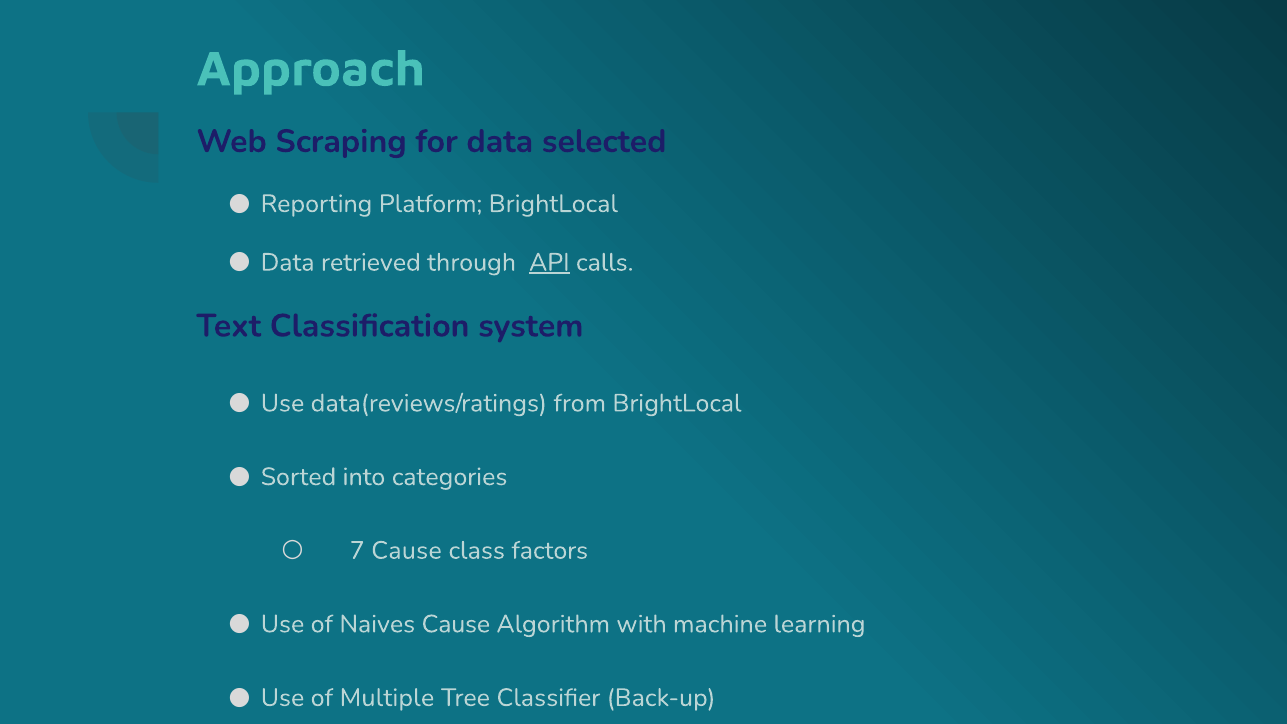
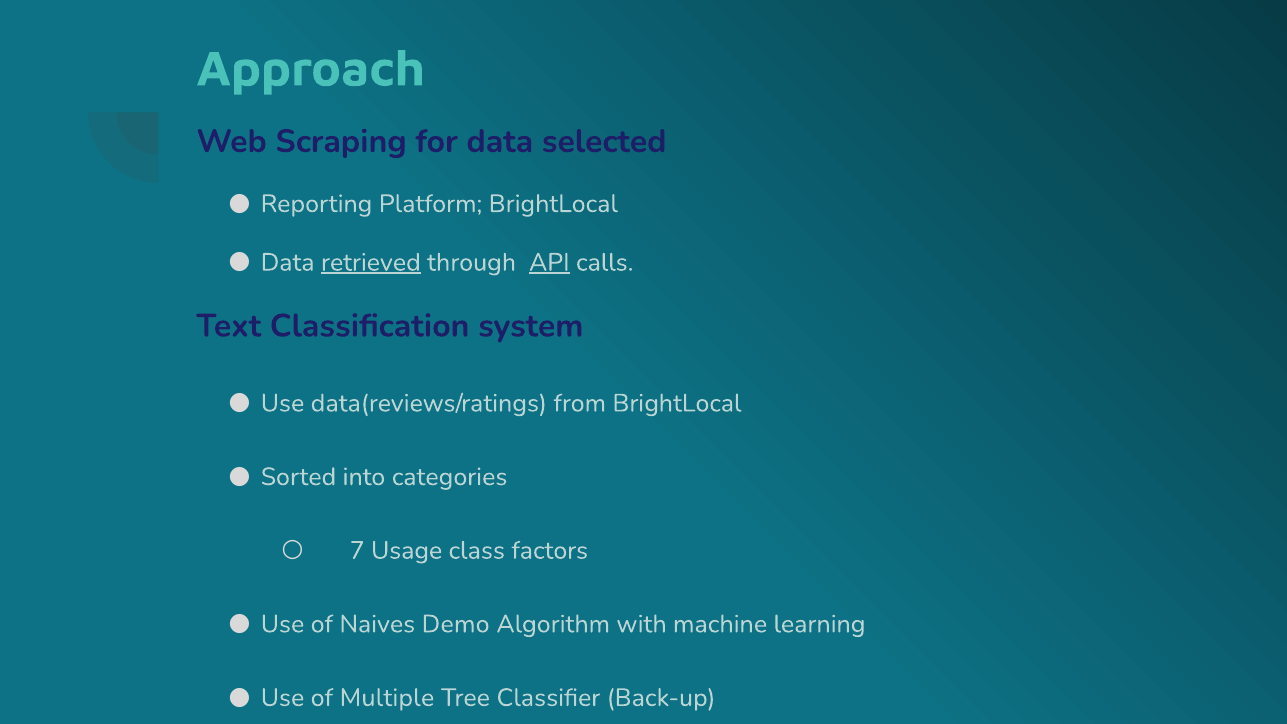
retrieved underline: none -> present
7 Cause: Cause -> Usage
Naives Cause: Cause -> Demo
